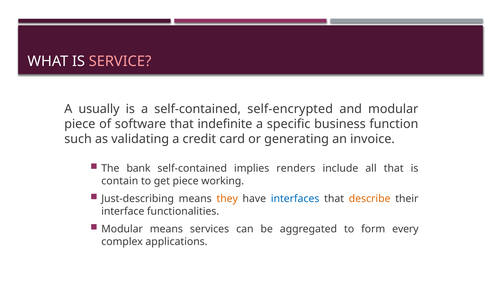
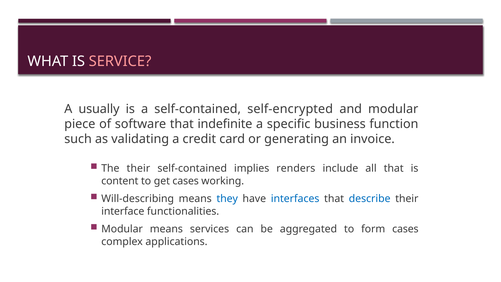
The bank: bank -> their
contain: contain -> content
get piece: piece -> cases
Just-describing: Just-describing -> Will-describing
they colour: orange -> blue
describe colour: orange -> blue
form every: every -> cases
